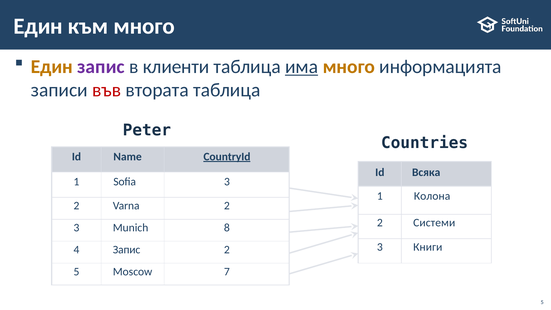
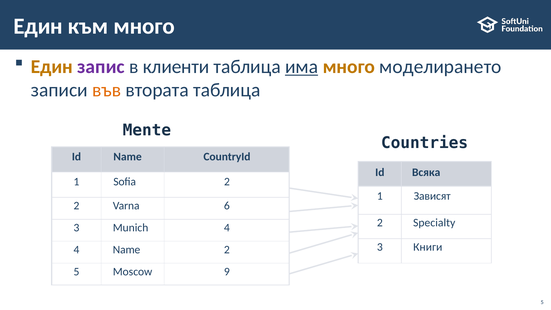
информацията: информацията -> моделирането
във colour: red -> orange
Peter: Peter -> Mente
CountryId underline: present -> none
Sofia 3: 3 -> 2
Колона: Колона -> Зависят
Varna 2: 2 -> 6
Системи: Системи -> Specialty
Munich 8: 8 -> 4
4 Запис: Запис -> Name
7: 7 -> 9
